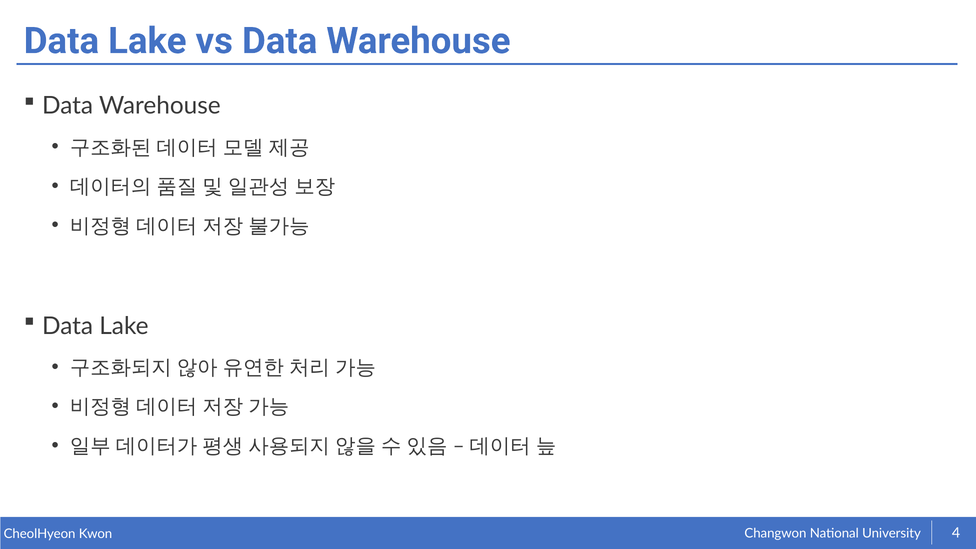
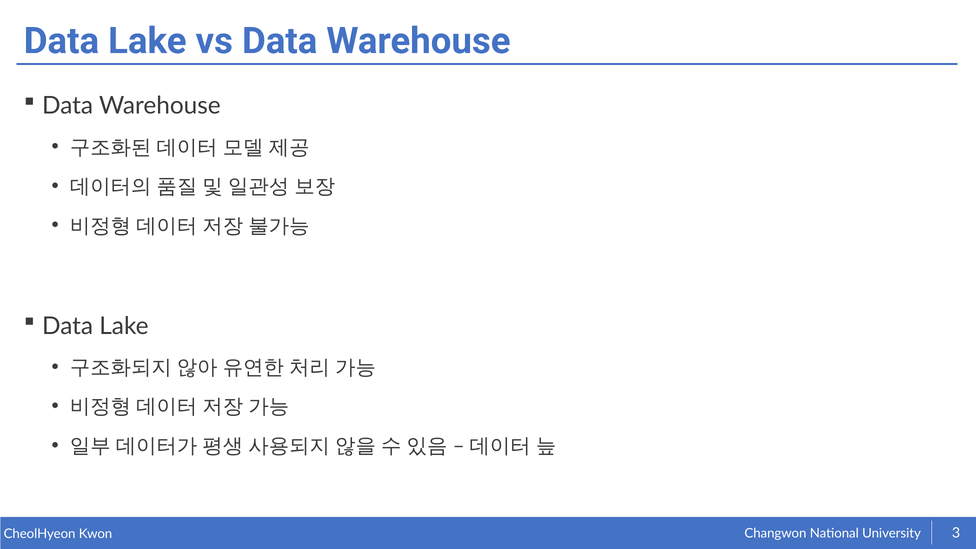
4: 4 -> 3
